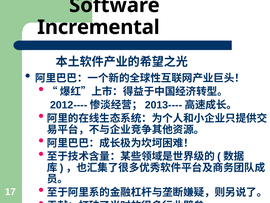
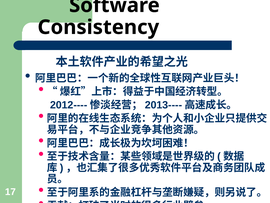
Incremental: Incremental -> Consistency
